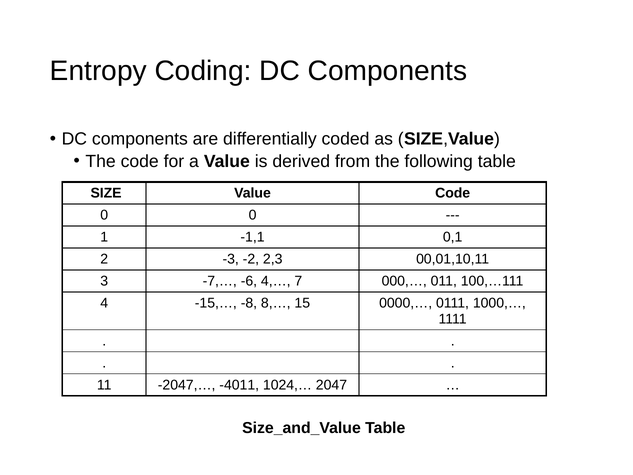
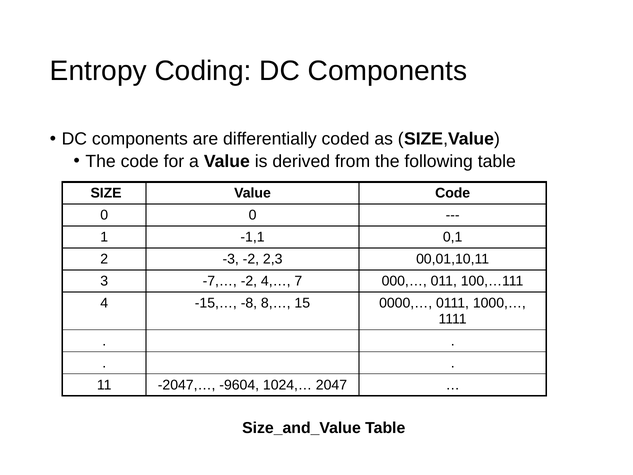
-7,… -6: -6 -> -2
-4011: -4011 -> -9604
